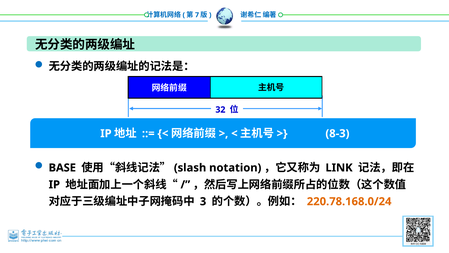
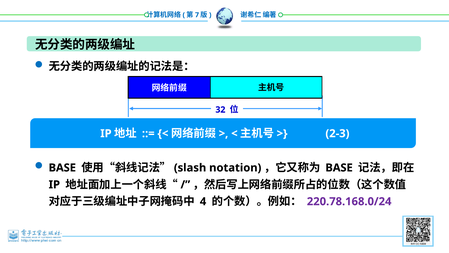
8-3: 8-3 -> 2-3
LINK at (339, 167): LINK -> BASE
3: 3 -> 4
220.78.168.0/24 colour: orange -> purple
